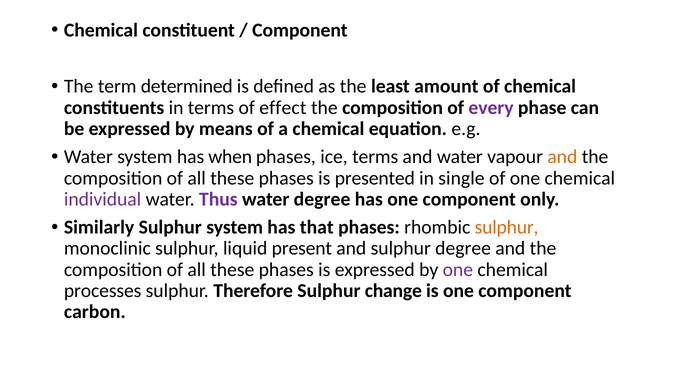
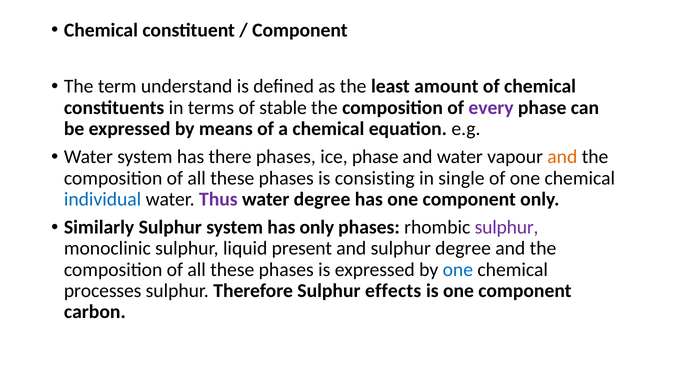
determined: determined -> understand
effect: effect -> stable
when: when -> there
ice terms: terms -> phase
presented: presented -> consisting
individual colour: purple -> blue
has that: that -> only
sulphur at (507, 228) colour: orange -> purple
one at (458, 270) colour: purple -> blue
change: change -> effects
